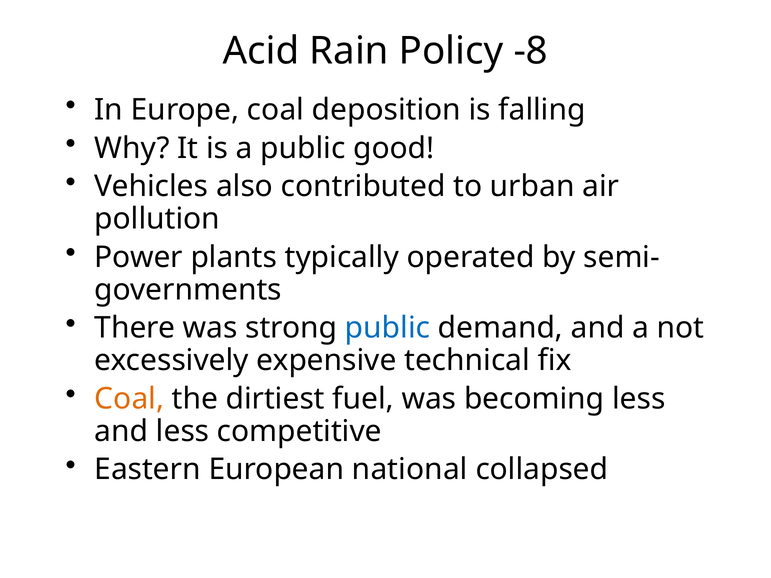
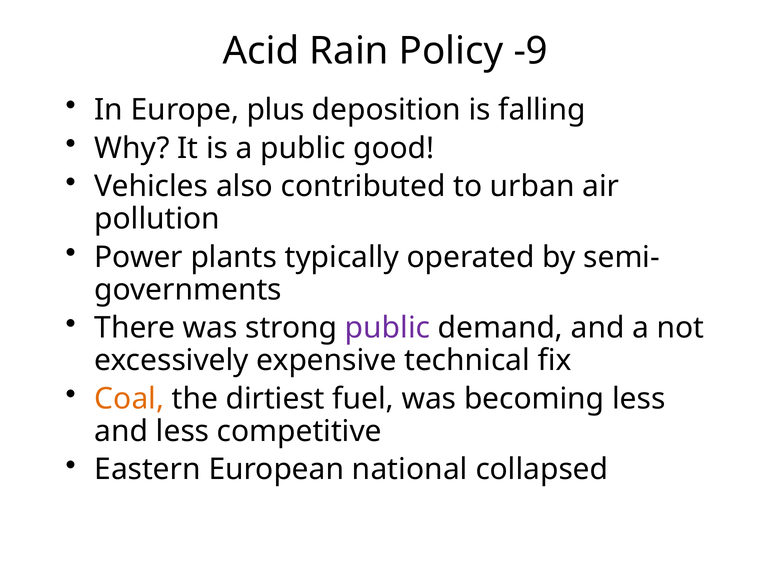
-8: -8 -> -9
Europe coal: coal -> plus
public at (388, 328) colour: blue -> purple
